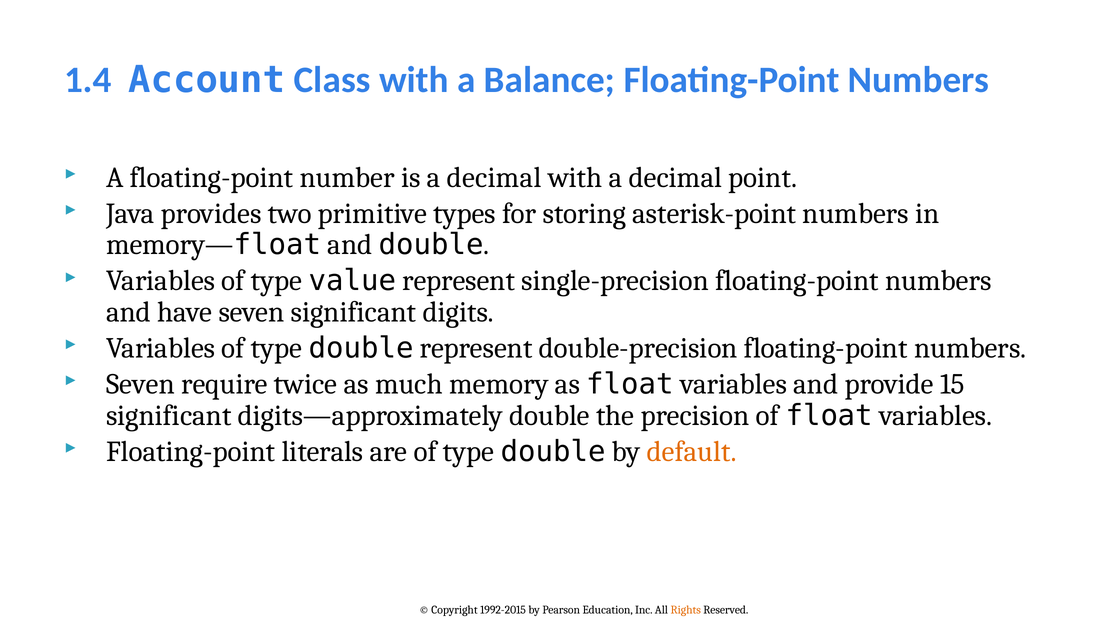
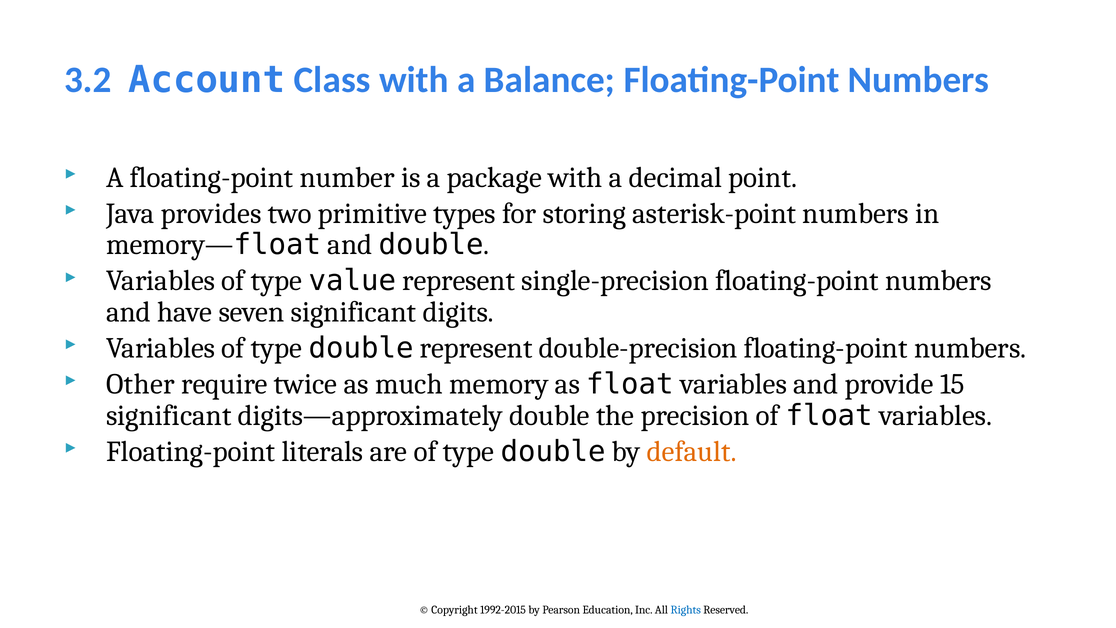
1.4: 1.4 -> 3.2
is a decimal: decimal -> package
Seven at (141, 384): Seven -> Other
Rights colour: orange -> blue
